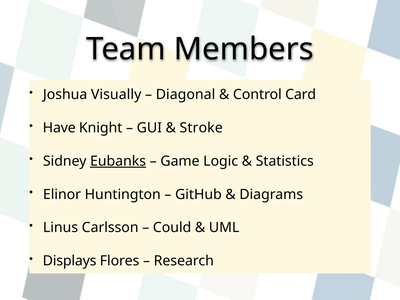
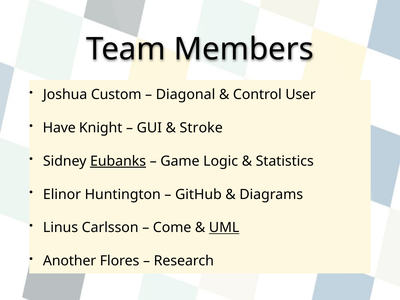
Visually: Visually -> Custom
Card: Card -> User
Could: Could -> Come
UML underline: none -> present
Displays: Displays -> Another
